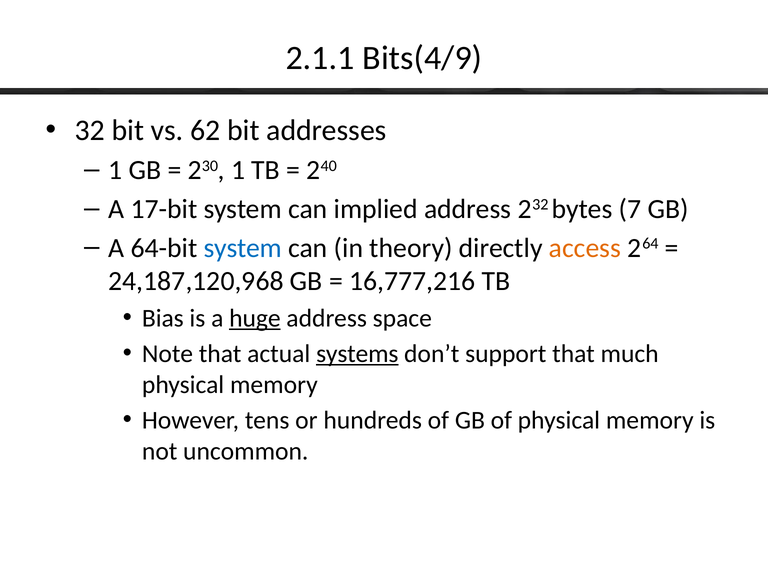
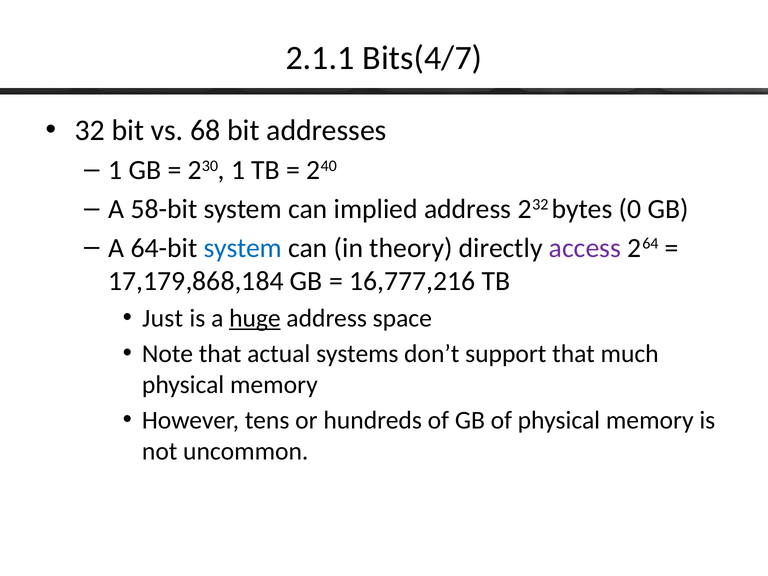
Bits(4/9: Bits(4/9 -> Bits(4/7
62: 62 -> 68
17-bit: 17-bit -> 58-bit
7: 7 -> 0
access colour: orange -> purple
24,187,120,968: 24,187,120,968 -> 17,179,868,184
Bias: Bias -> Just
systems underline: present -> none
